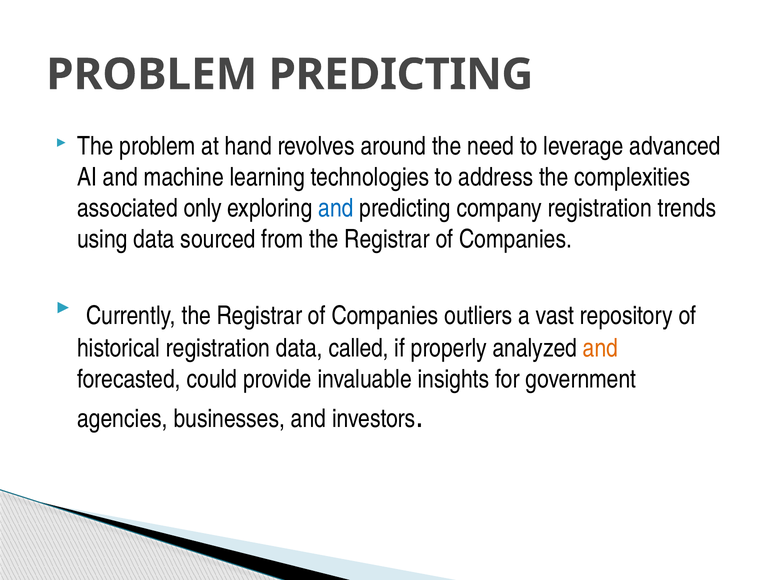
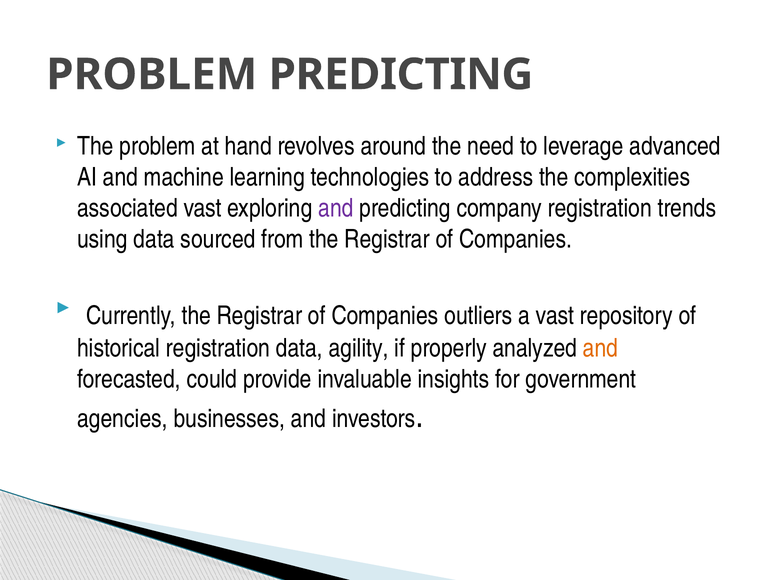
associated only: only -> vast
and at (336, 208) colour: blue -> purple
called: called -> agility
